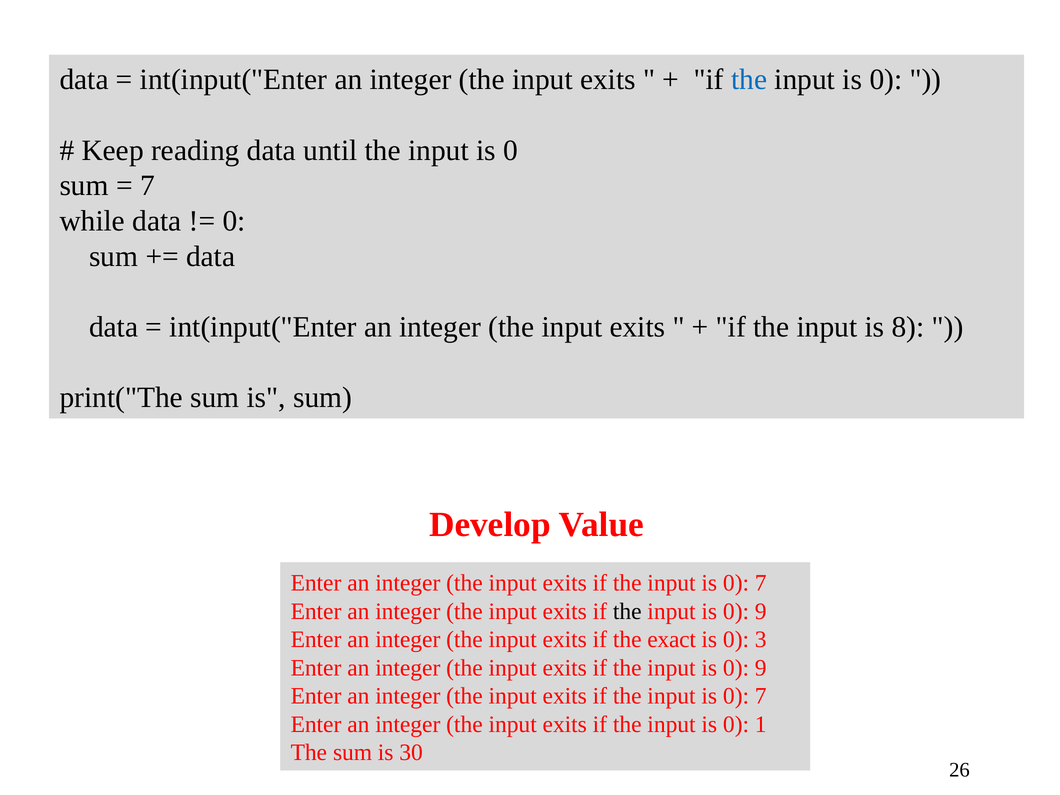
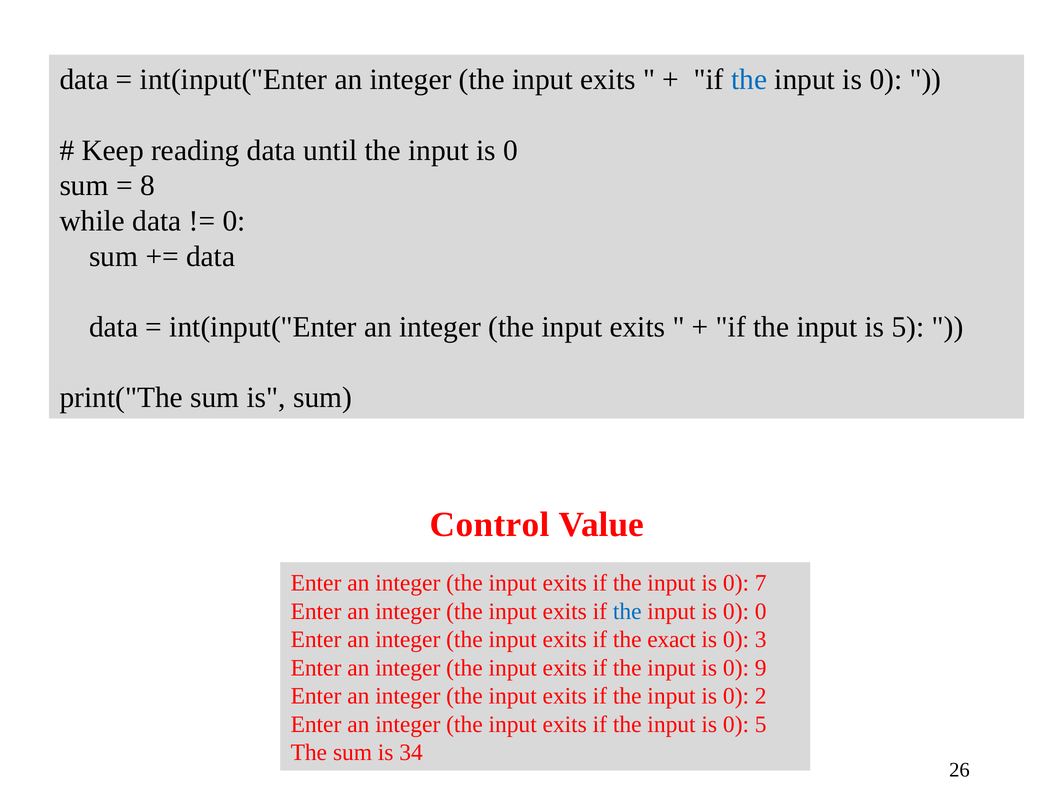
7 at (147, 186): 7 -> 8
is 8: 8 -> 5
Develop: Develop -> Control
the at (627, 611) colour: black -> blue
9 at (761, 611): 9 -> 0
7 at (761, 696): 7 -> 2
0 1: 1 -> 5
30: 30 -> 34
